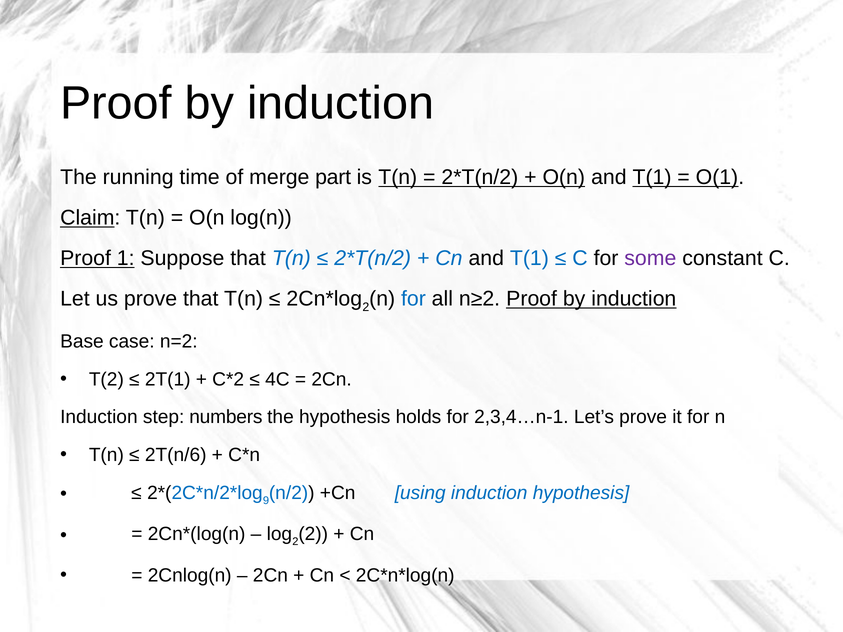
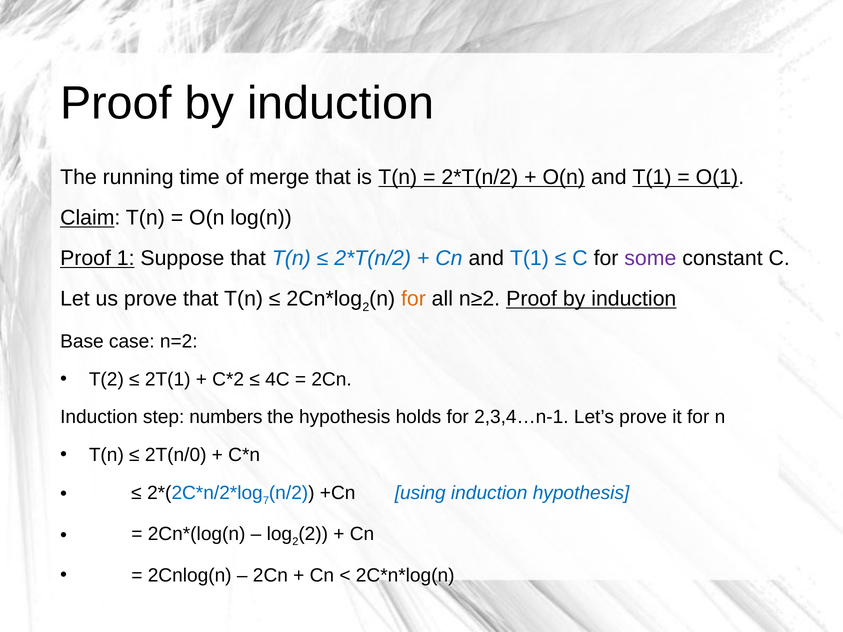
merge part: part -> that
for at (413, 299) colour: blue -> orange
2T(n/6: 2T(n/6 -> 2T(n/0
9: 9 -> 7
